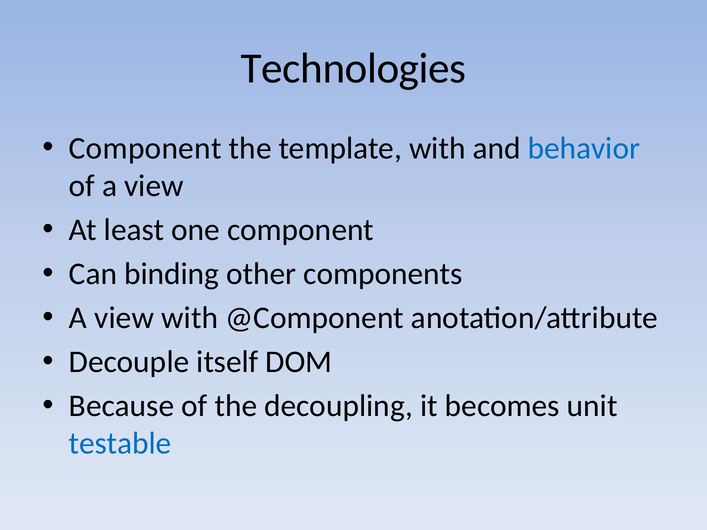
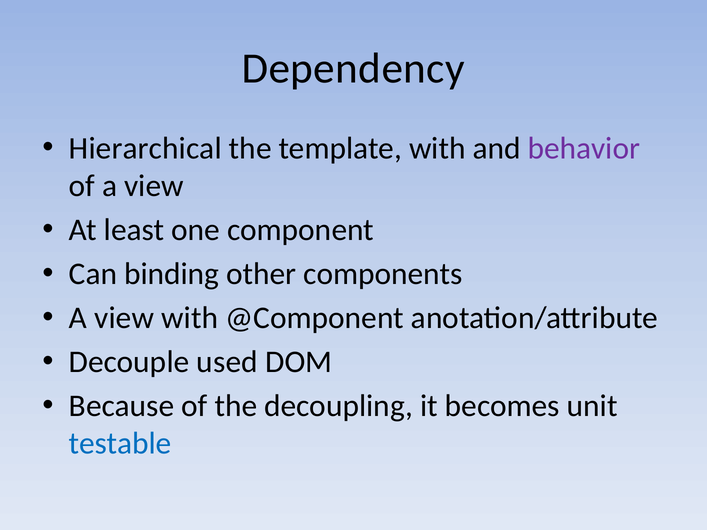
Technologies: Technologies -> Dependency
Component at (145, 148): Component -> Hierarchical
behavior colour: blue -> purple
itself: itself -> used
